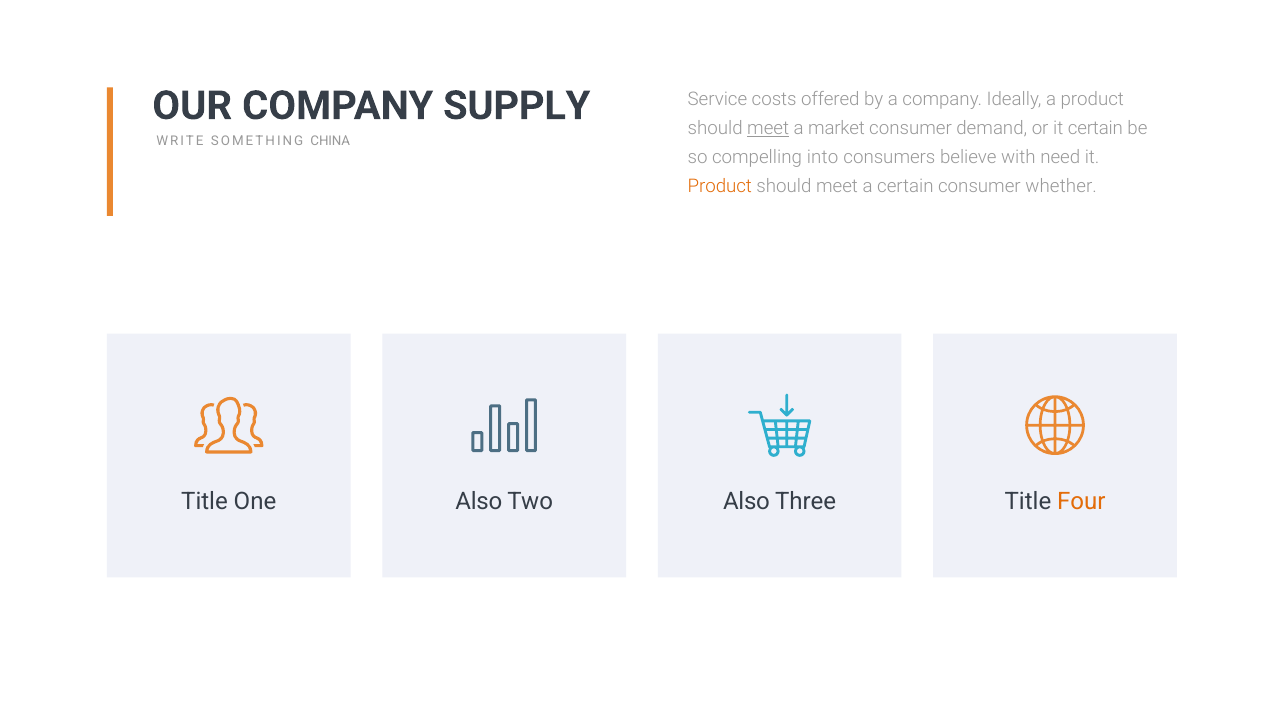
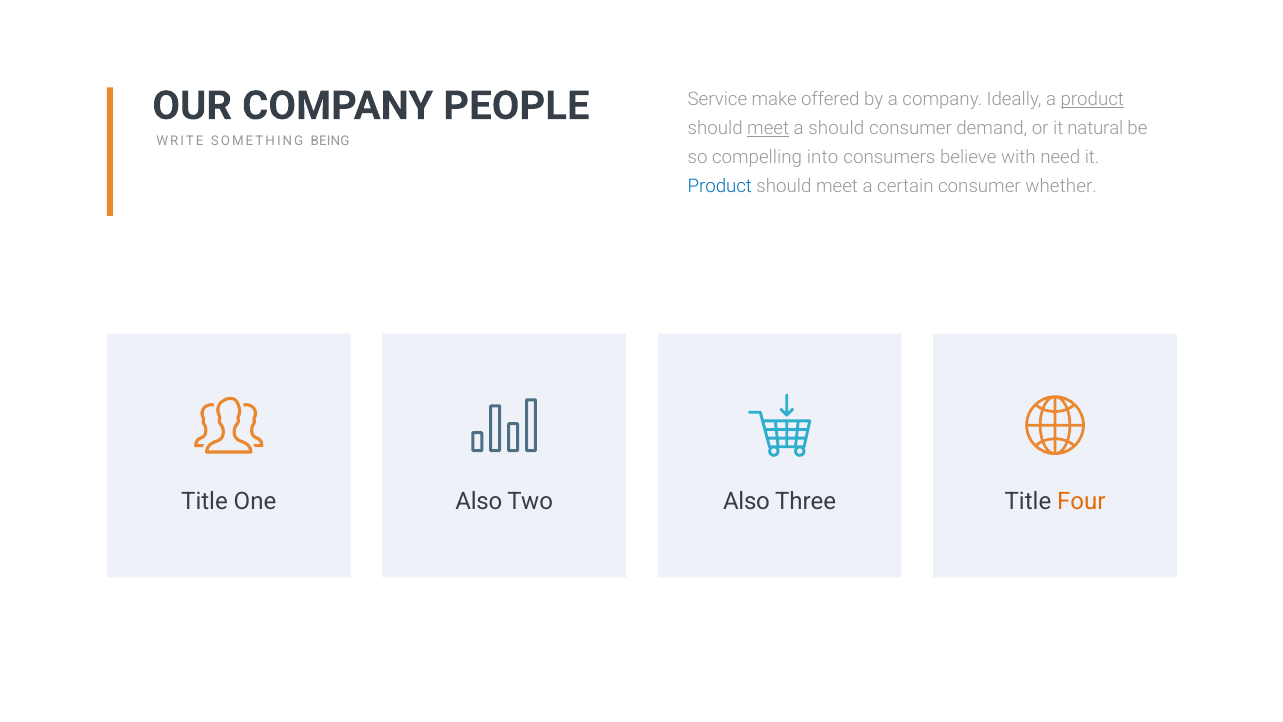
SUPPLY: SUPPLY -> PEOPLE
costs: costs -> make
product at (1092, 100) underline: none -> present
a market: market -> should
it certain: certain -> natural
CHINA: CHINA -> BEING
Product at (720, 186) colour: orange -> blue
